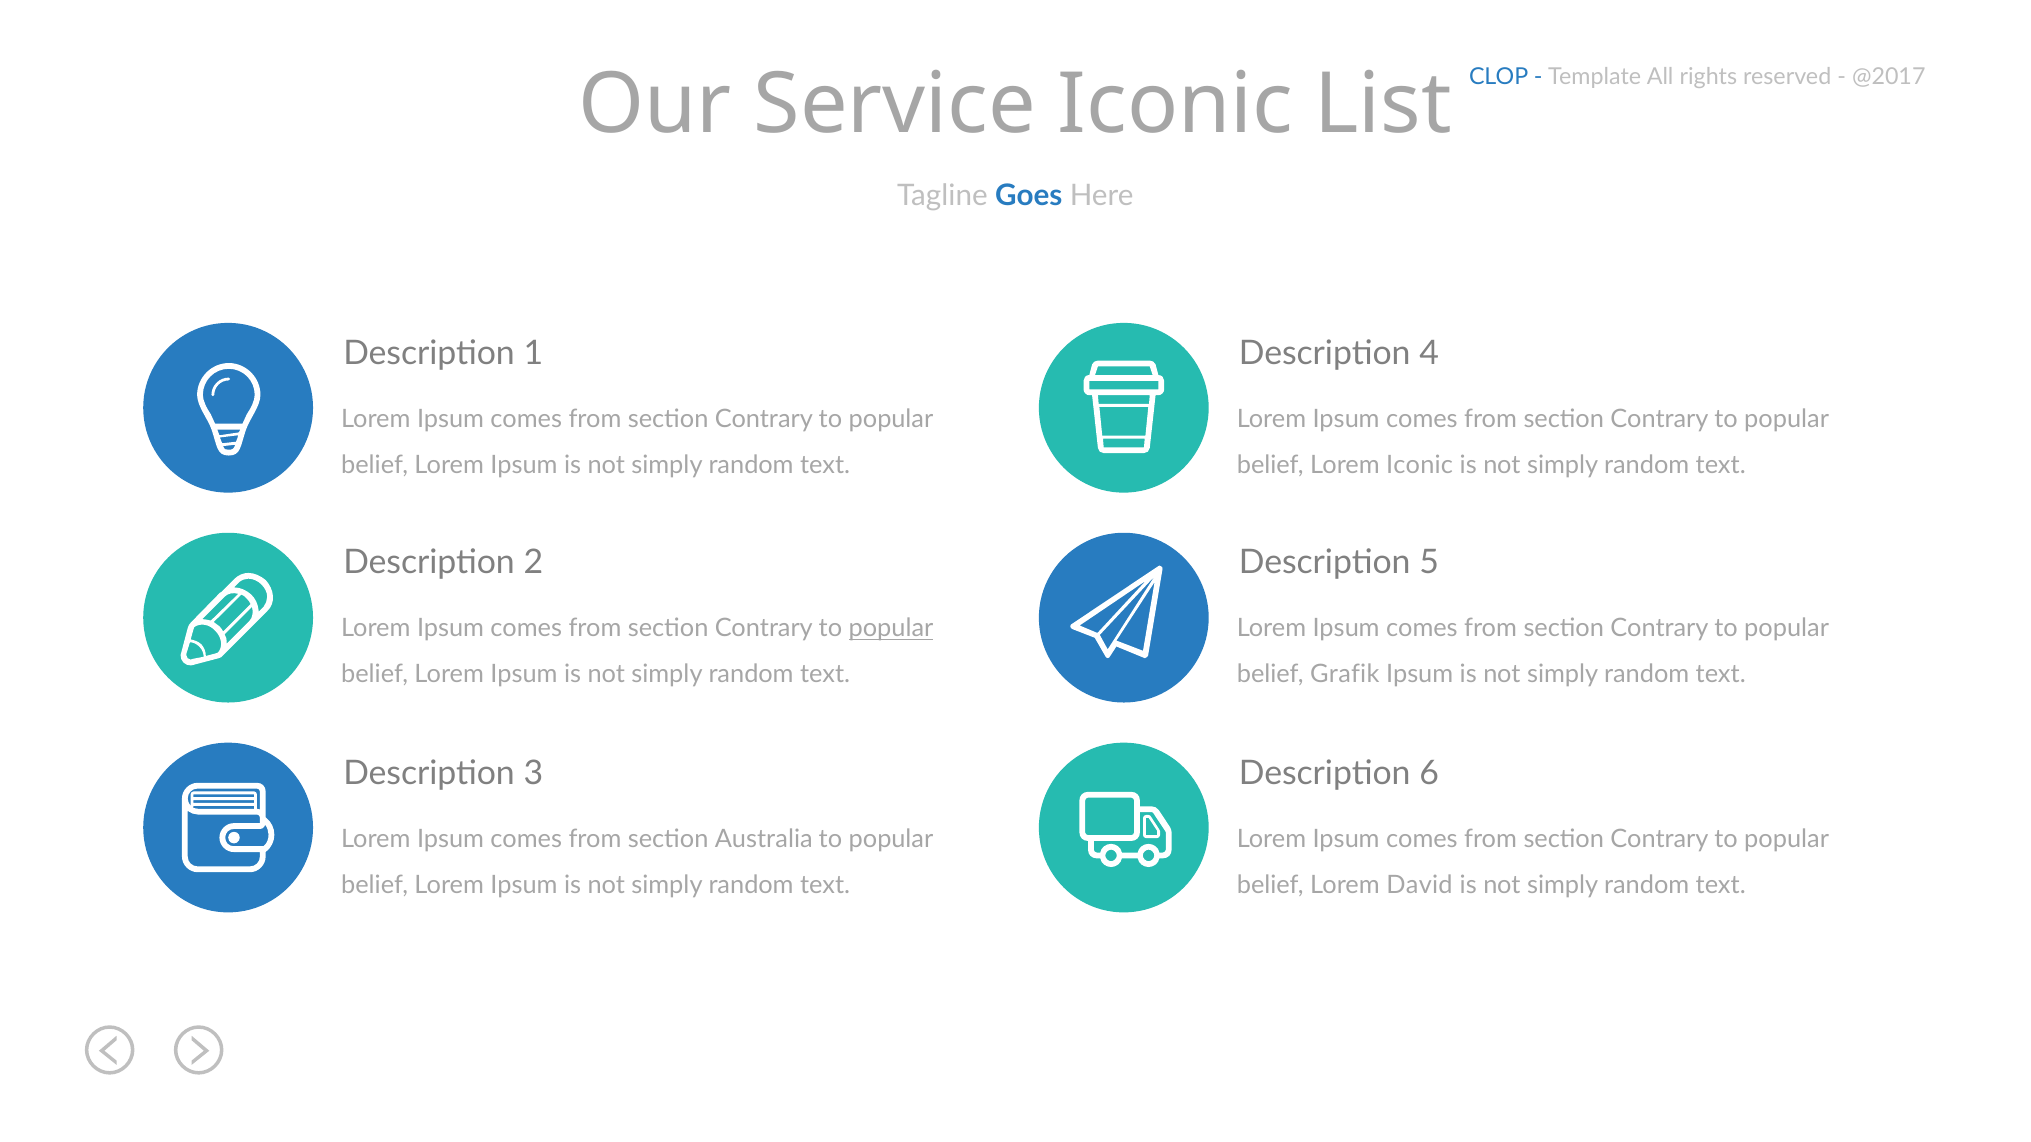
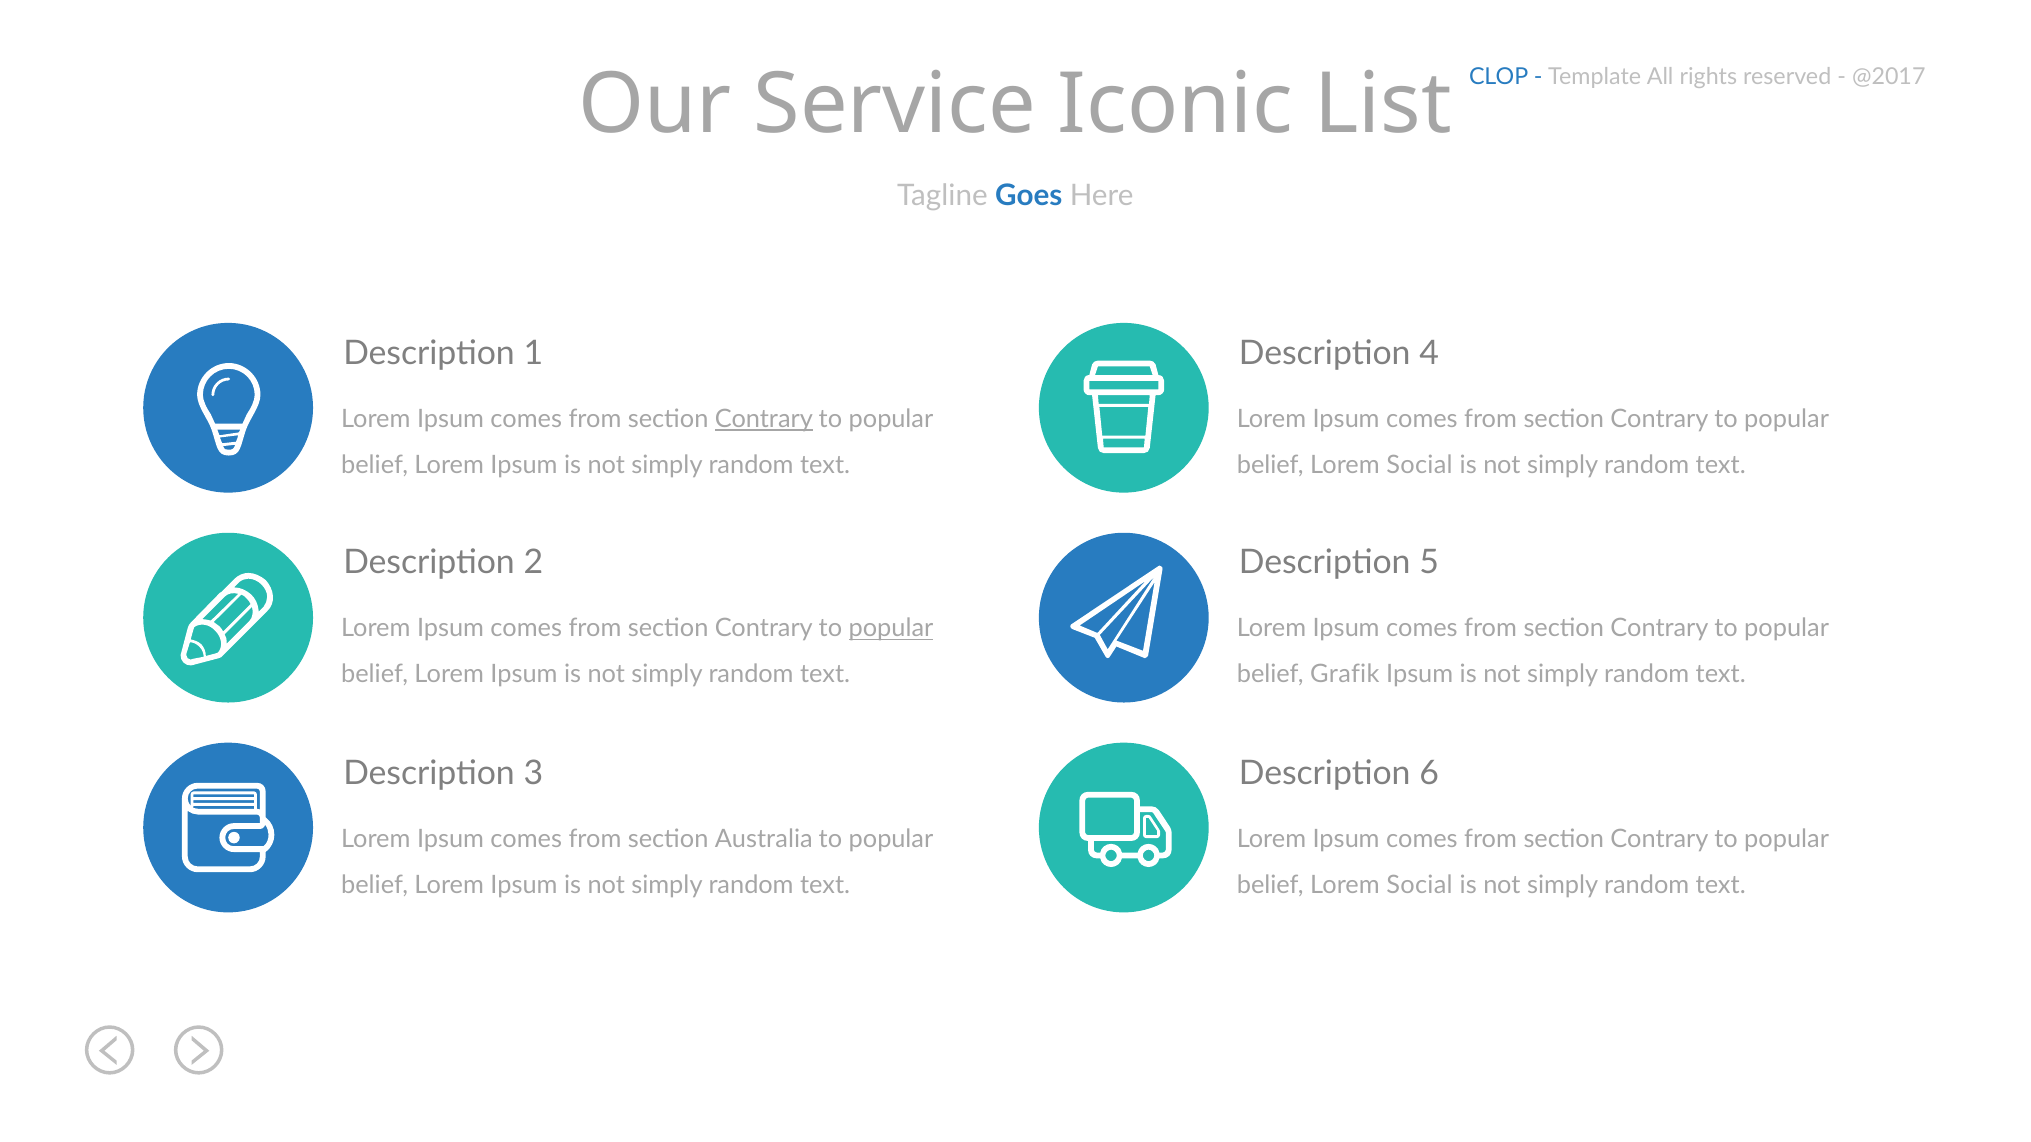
Contrary at (764, 419) underline: none -> present
Iconic at (1420, 465): Iconic -> Social
David at (1420, 885): David -> Social
